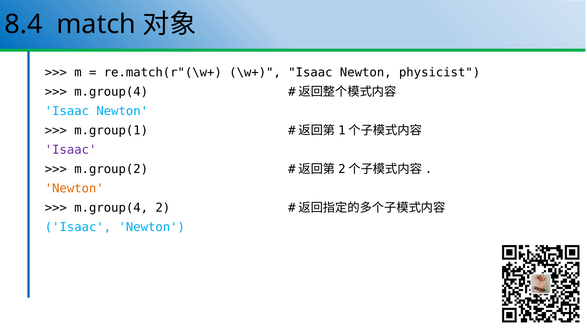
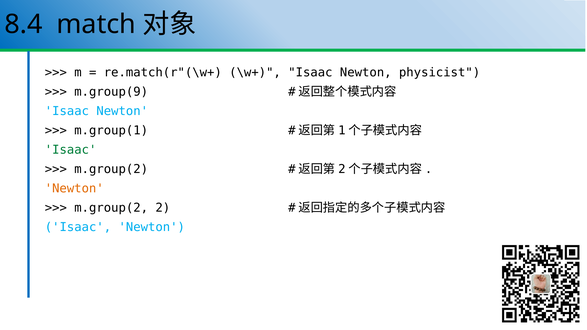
m.group(4 at (111, 92): m.group(4 -> m.group(9
Isaac at (71, 150) colour: purple -> green
m.group(4 at (111, 208): m.group(4 -> m.group(2
